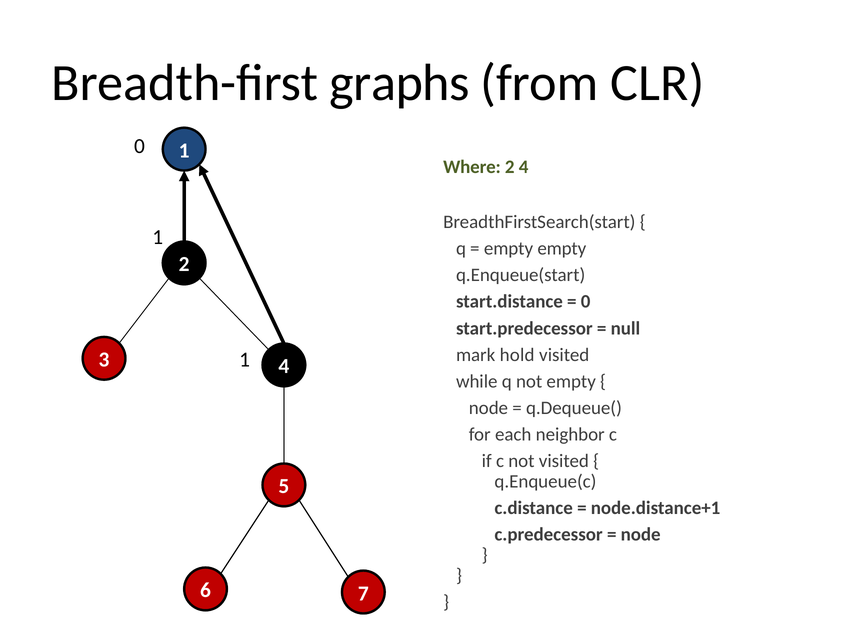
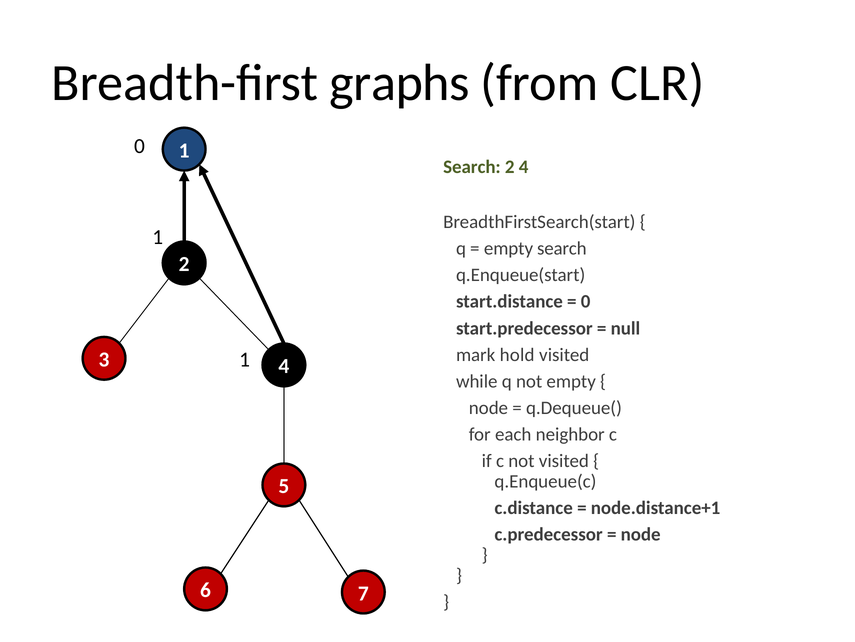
Where at (472, 167): Where -> Search
empty empty: empty -> search
